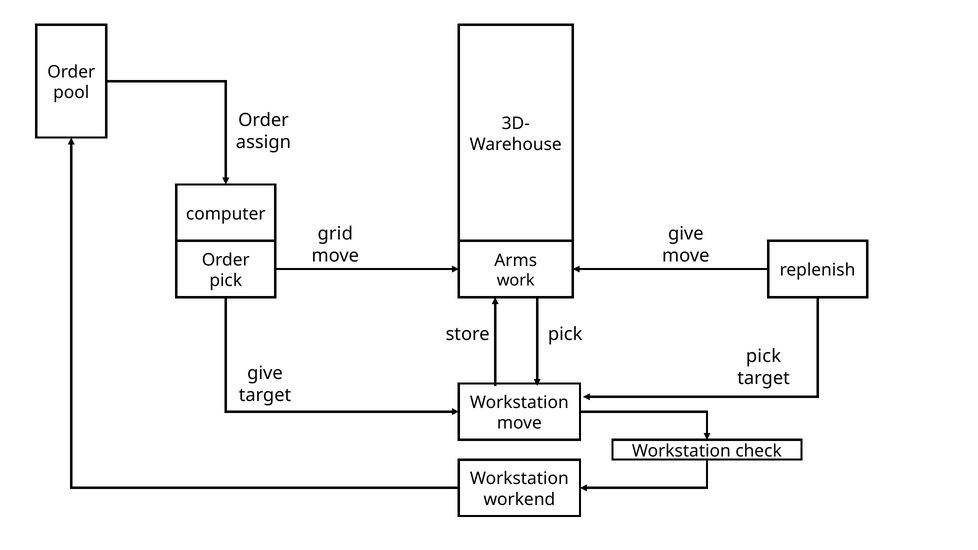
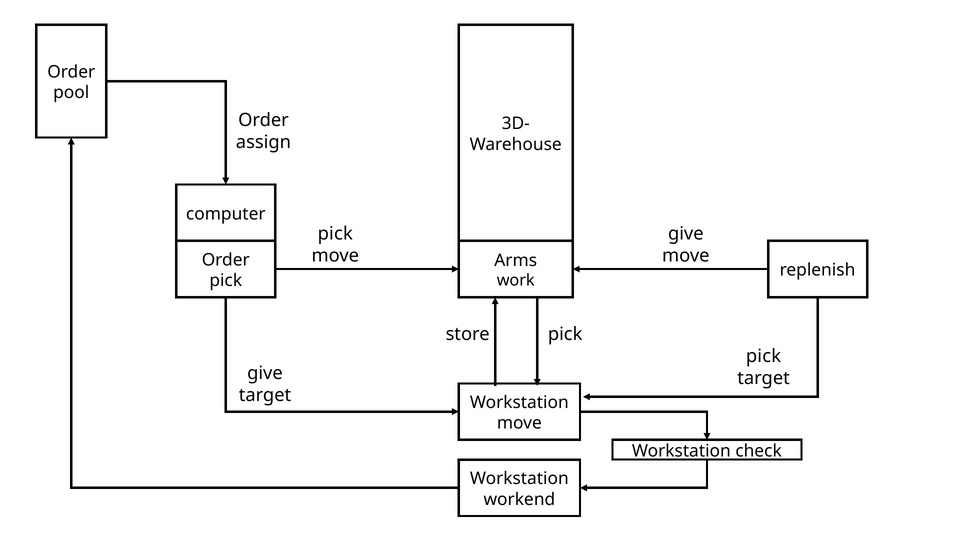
grid at (335, 234): grid -> pick
